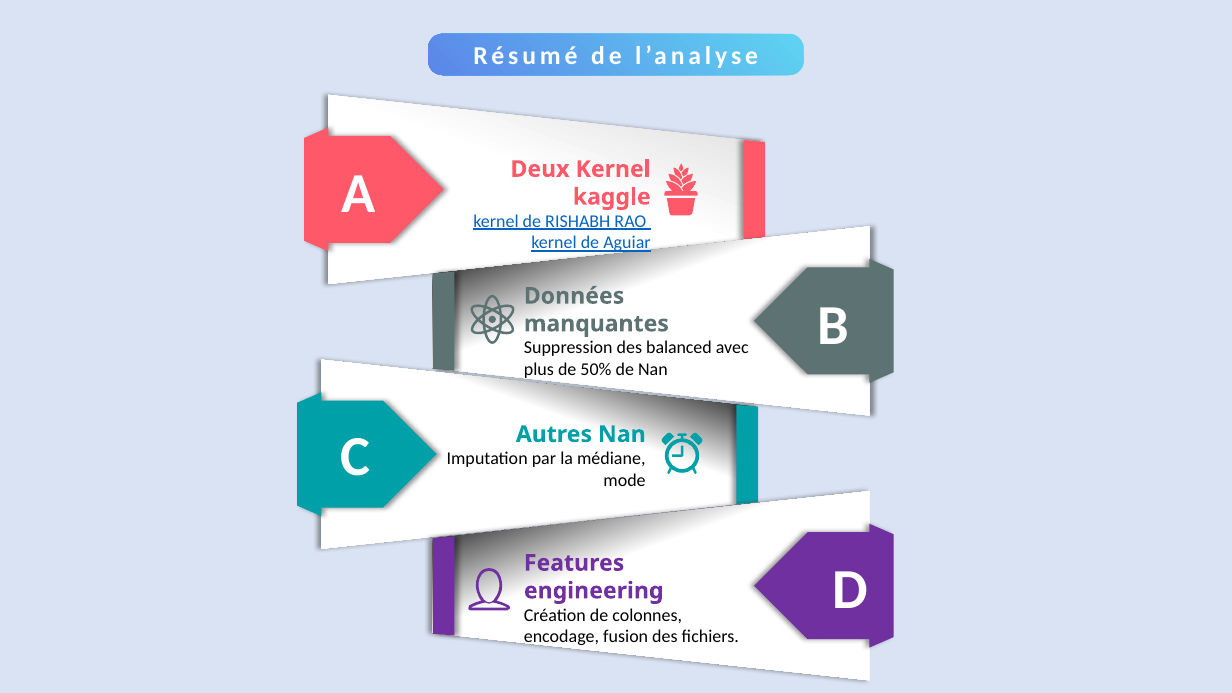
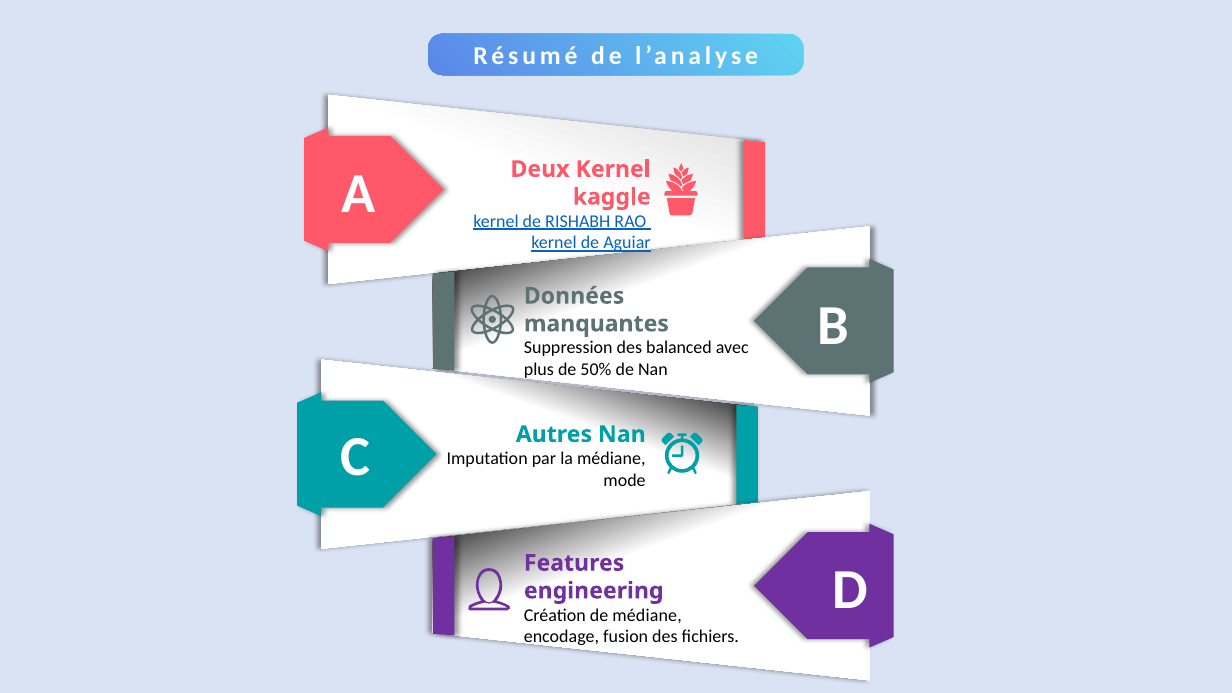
de colonnes: colonnes -> médiane
